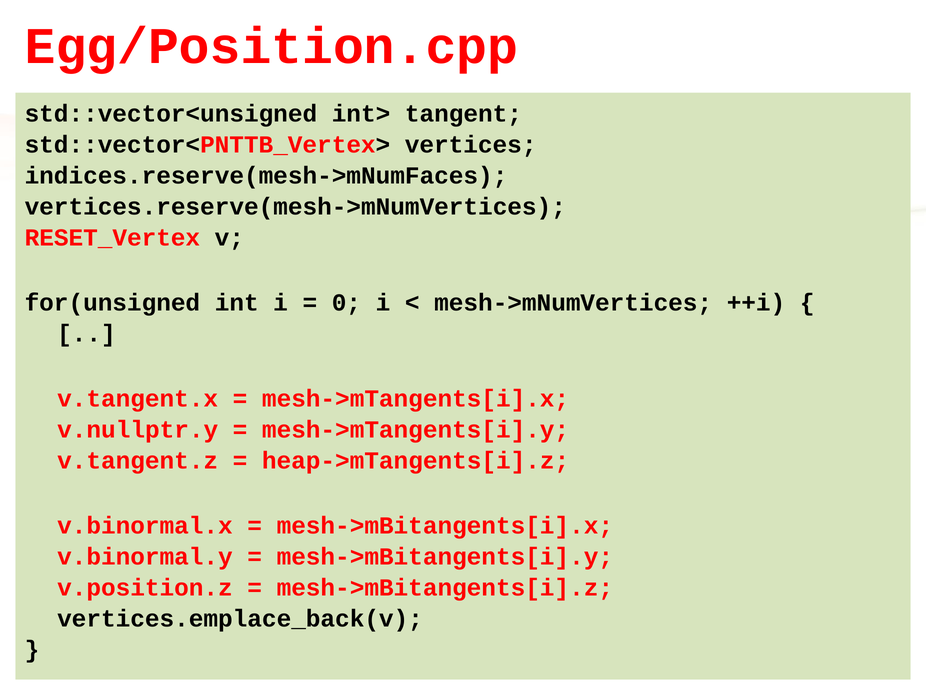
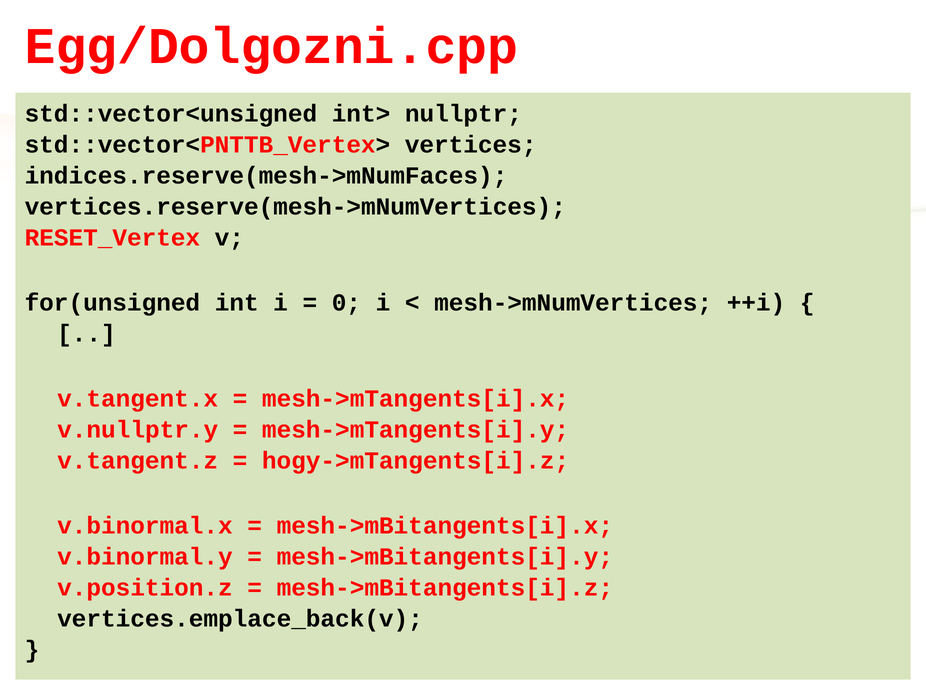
Egg/Position.cpp: Egg/Position.cpp -> Egg/Dolgozni.cpp
tangent: tangent -> nullptr
heap->mTangents[i].z: heap->mTangents[i].z -> hogy->mTangents[i].z
